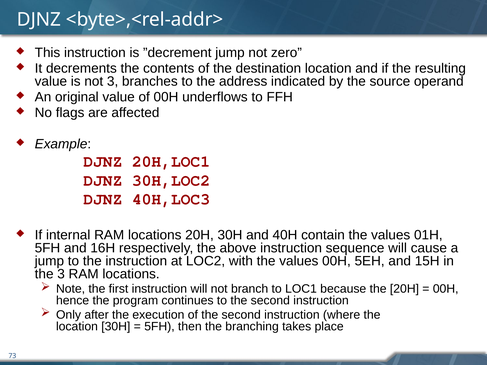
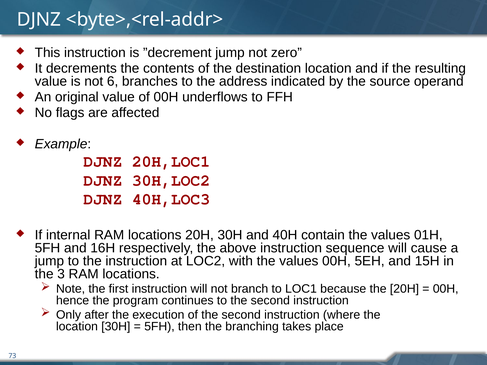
not 3: 3 -> 6
